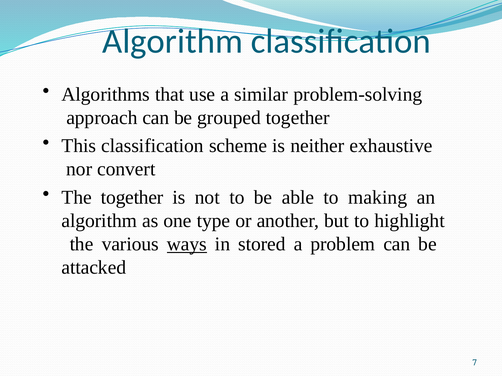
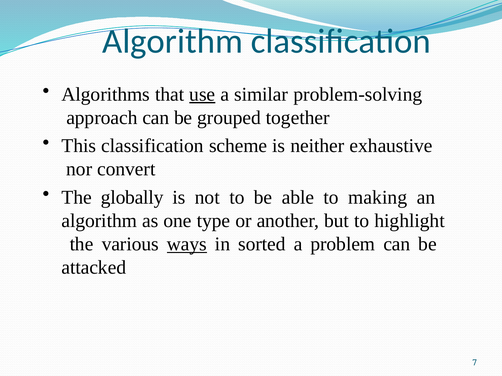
use underline: none -> present
The together: together -> globally
stored: stored -> sorted
